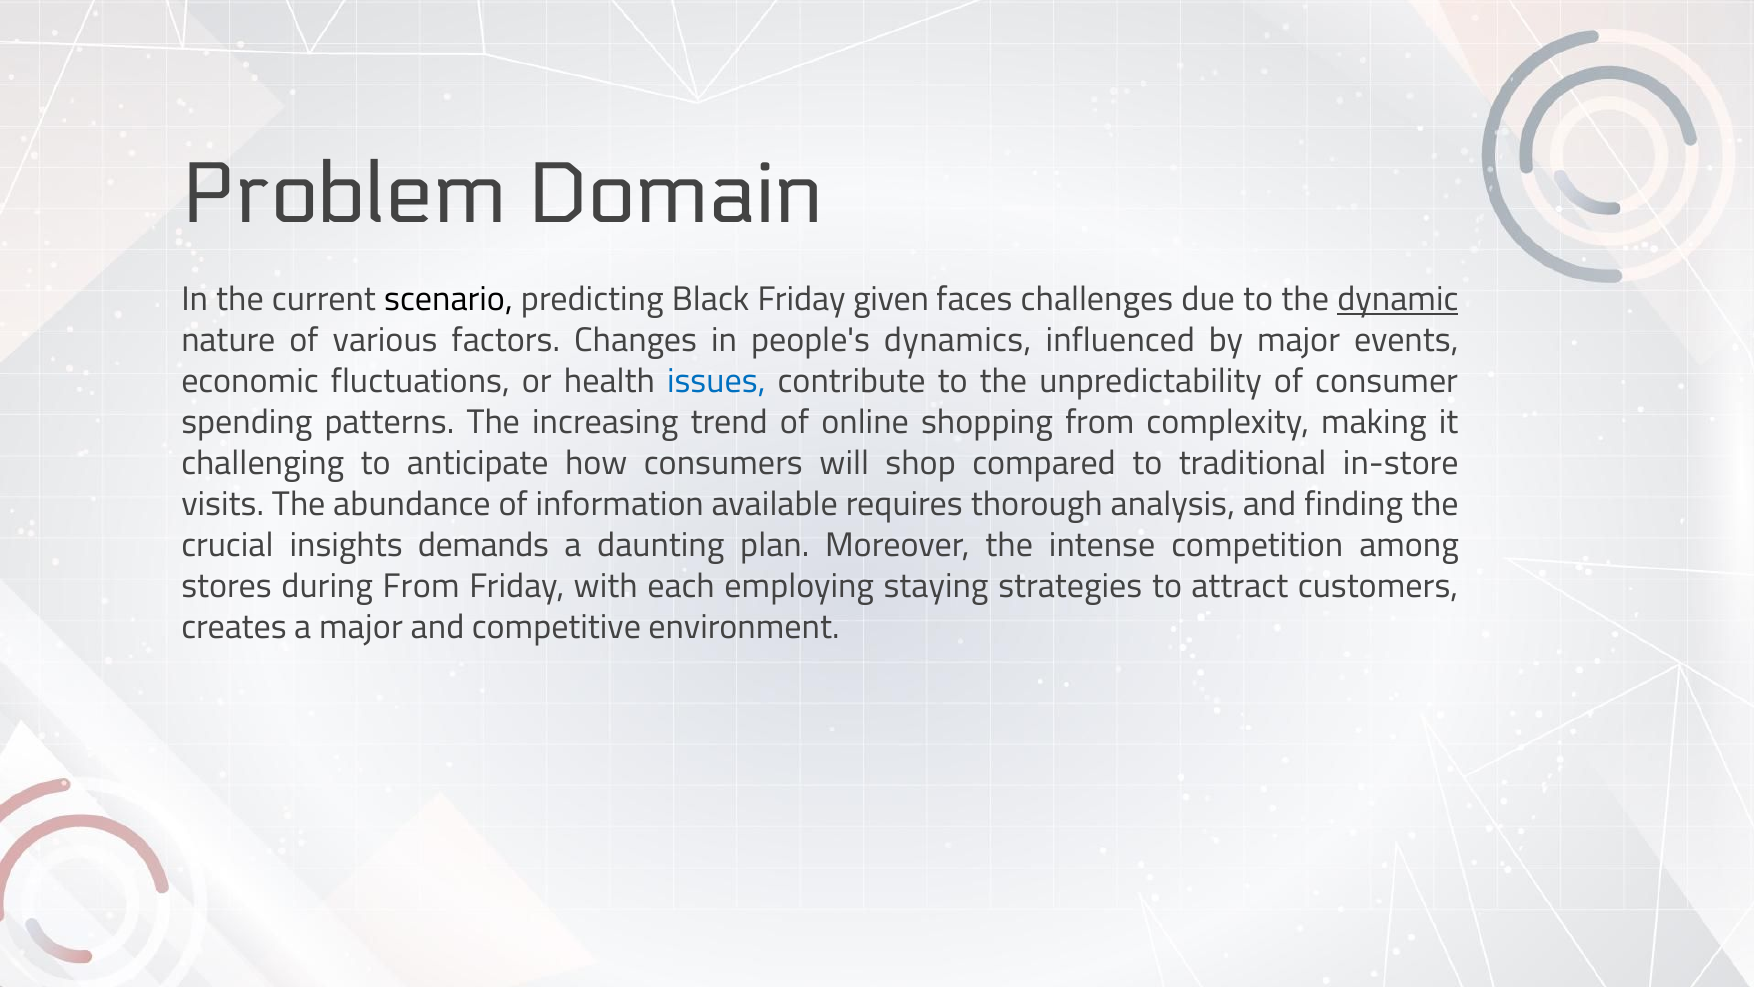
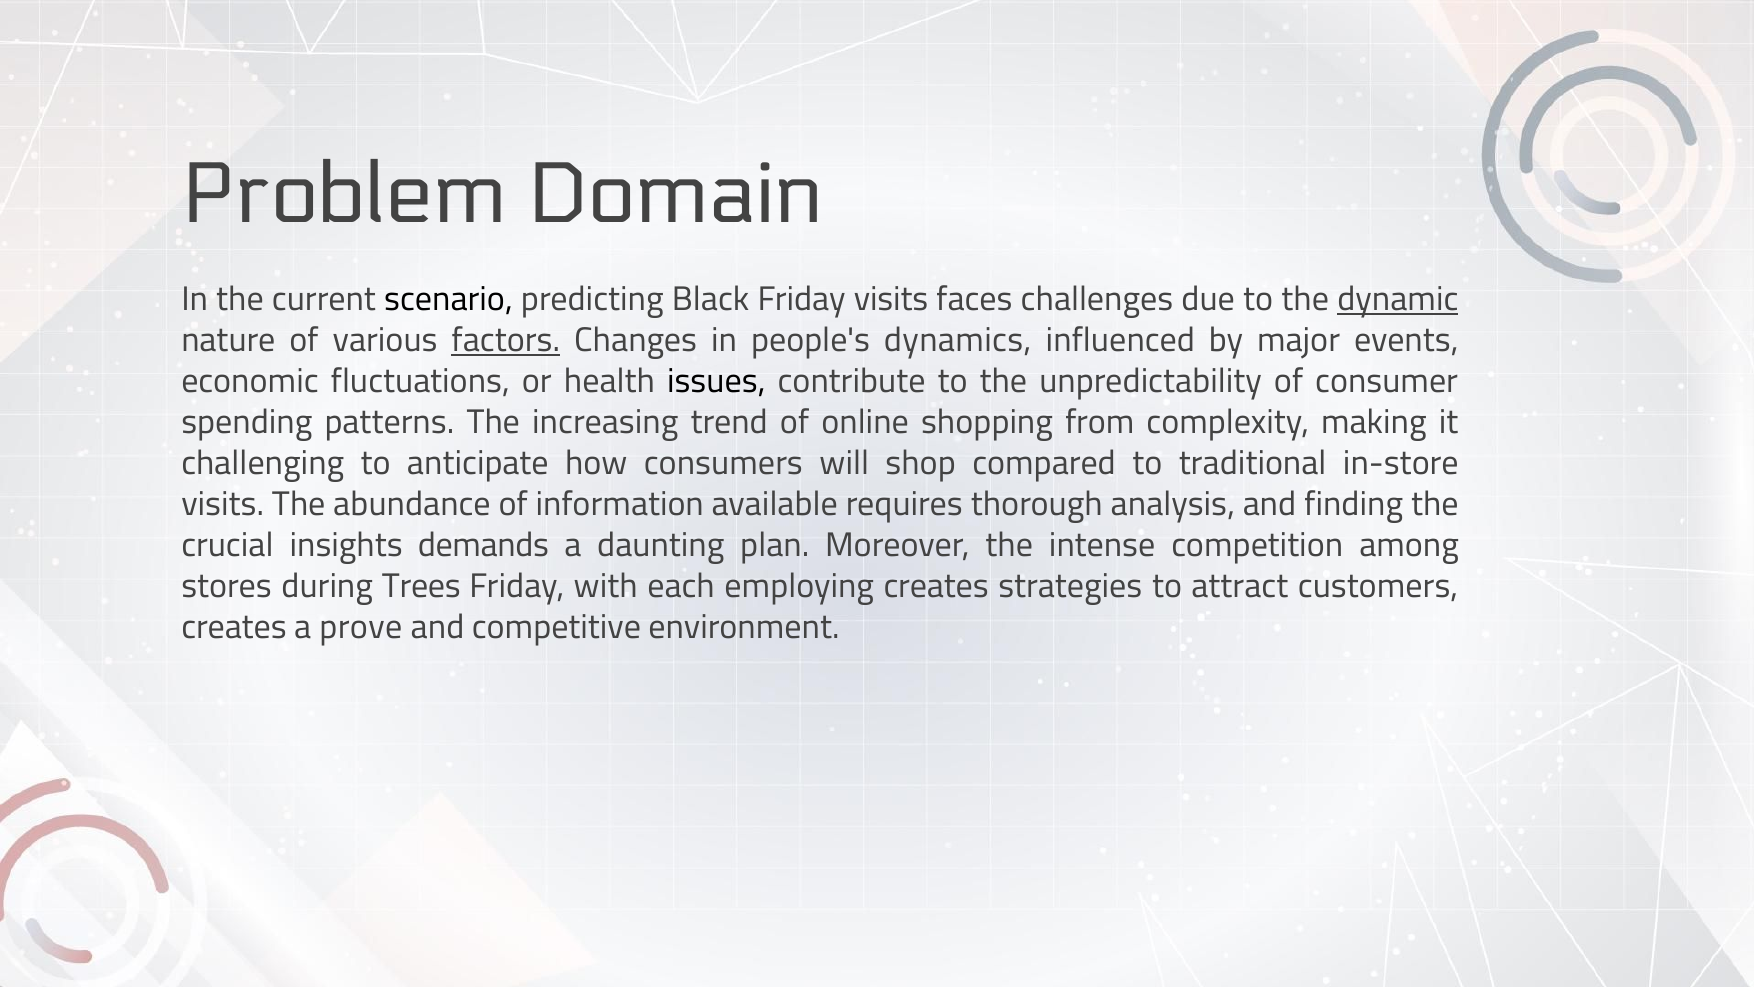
Friday given: given -> visits
factors underline: none -> present
issues colour: blue -> black
during From: From -> Trees
employing staying: staying -> creates
a major: major -> prove
